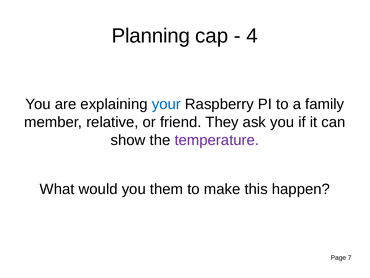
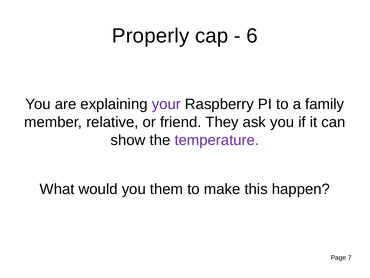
Planning: Planning -> Properly
4: 4 -> 6
your colour: blue -> purple
